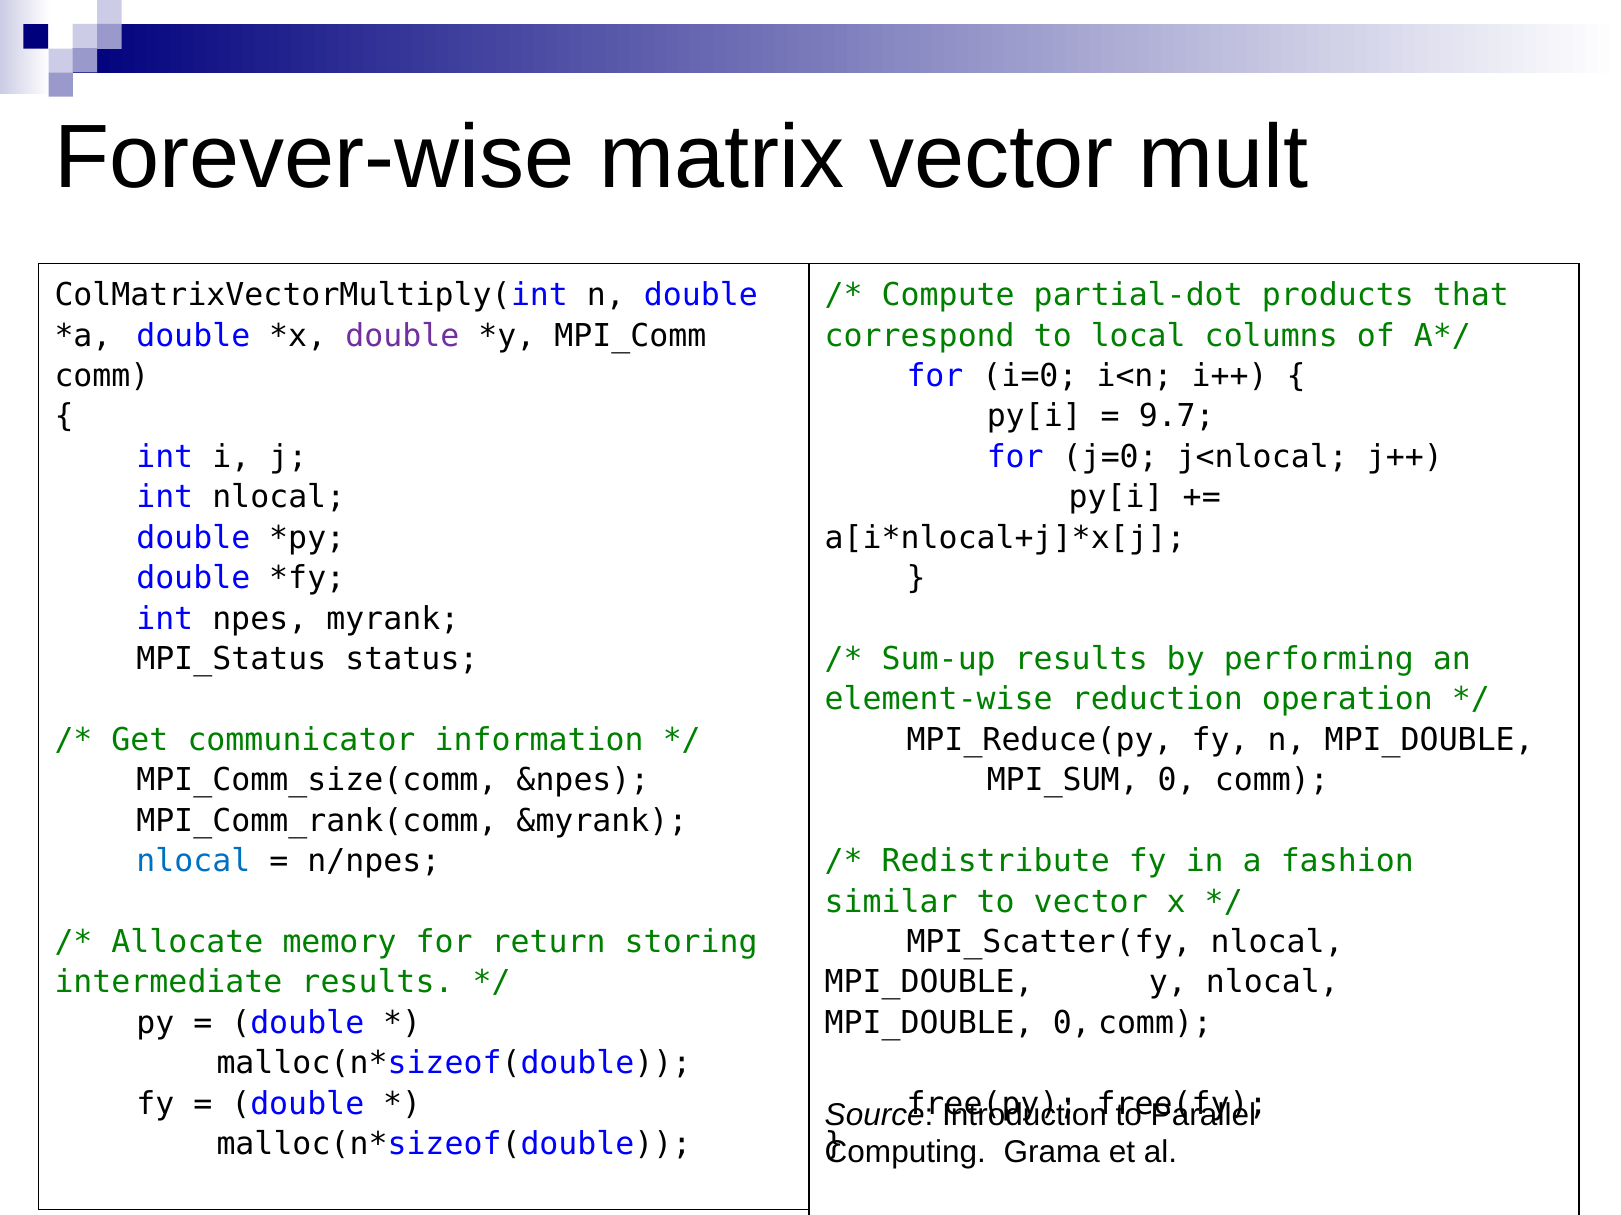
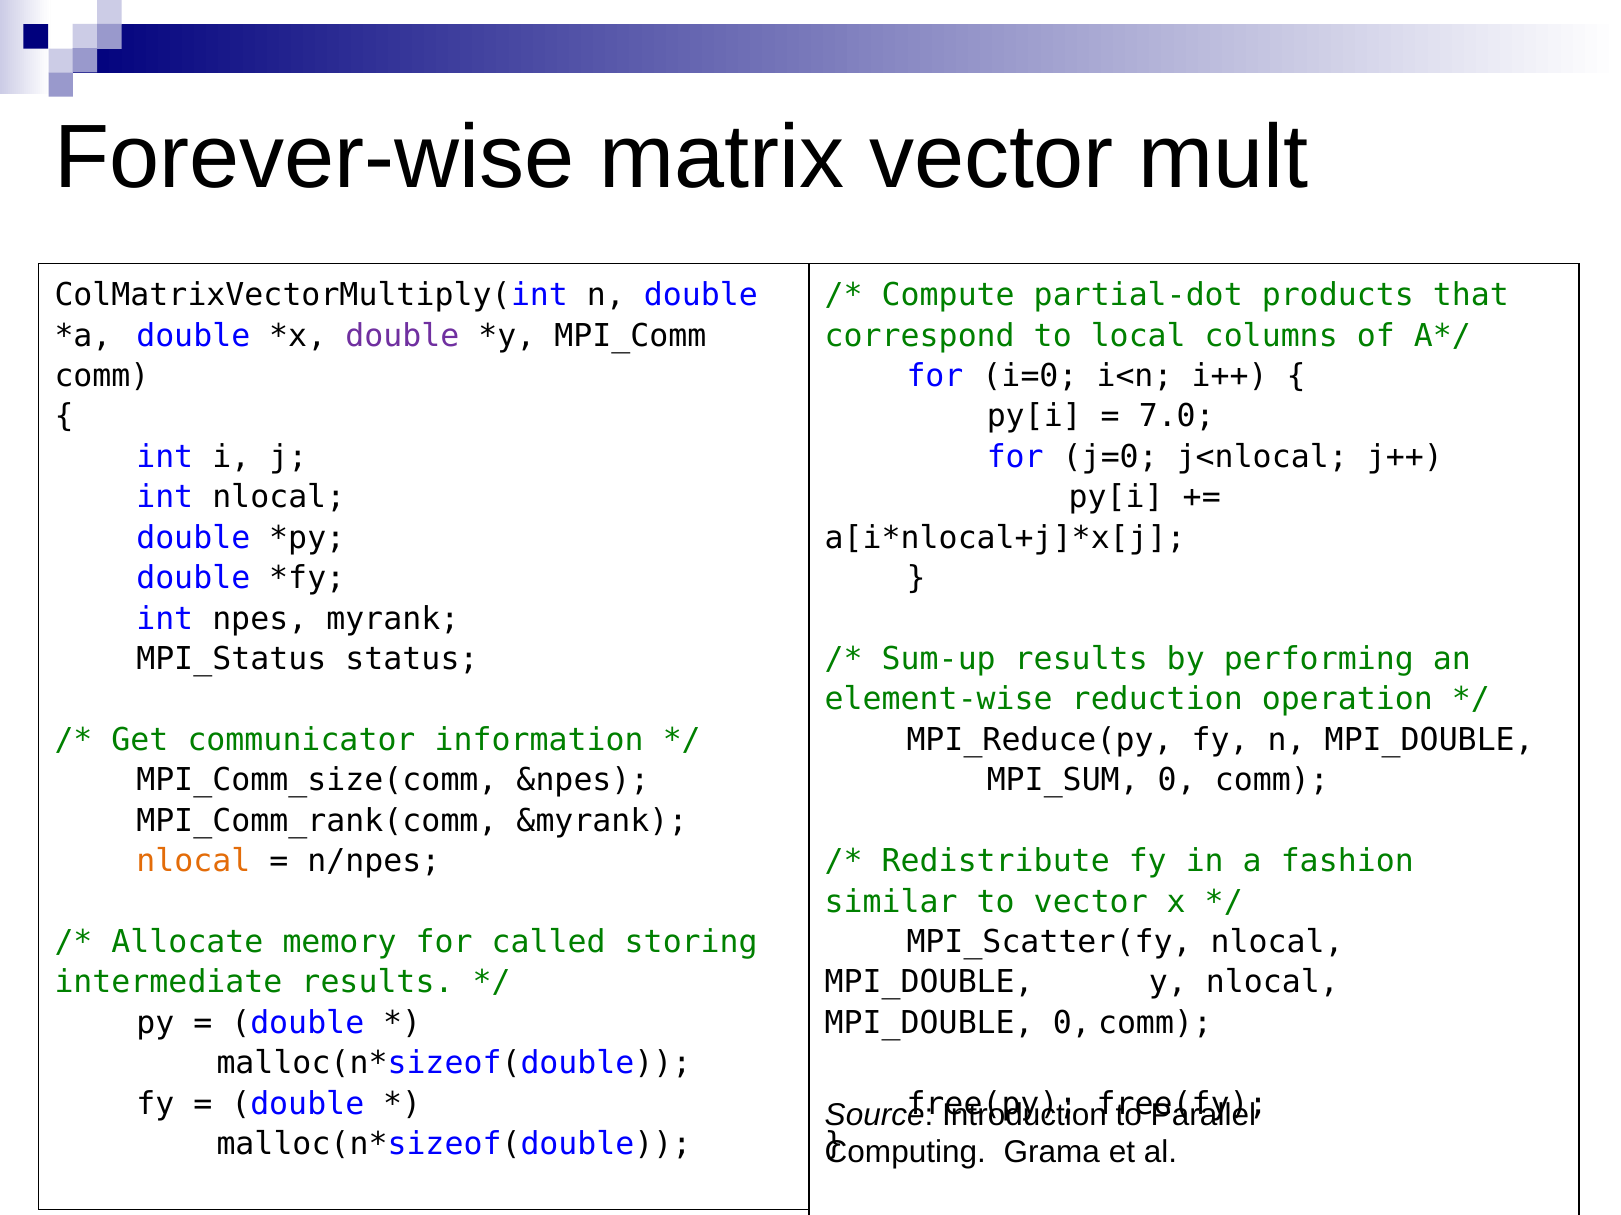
9.7: 9.7 -> 7.0
nlocal at (193, 862) colour: blue -> orange
return: return -> called
